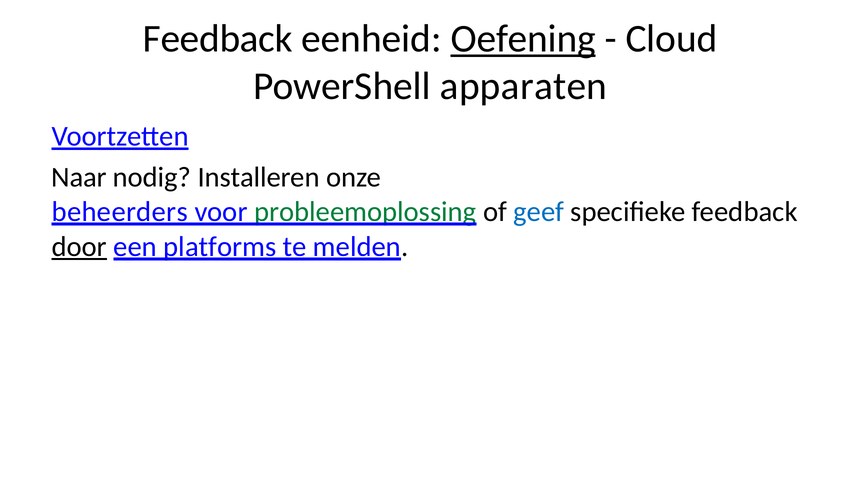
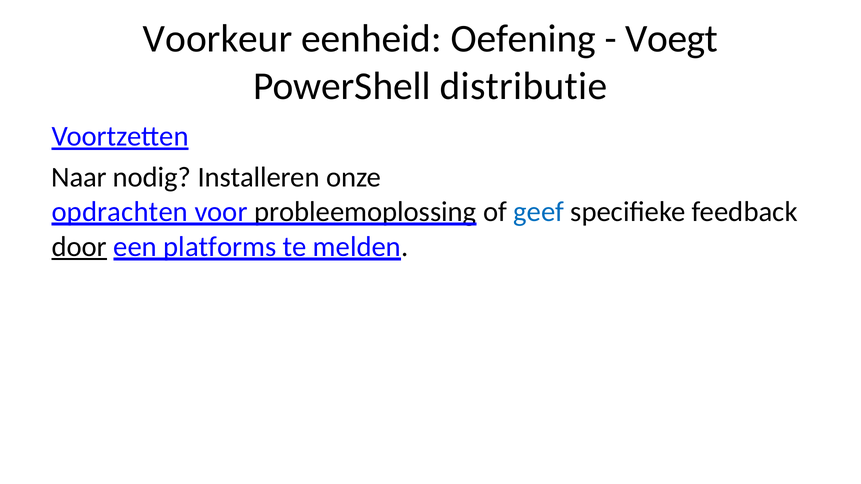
Feedback at (218, 39): Feedback -> Voorkeur
Oefening underline: present -> none
Cloud: Cloud -> Voegt
apparaten: apparaten -> distributie
beheerders: beheerders -> opdrachten
probleemoplossing colour: green -> black
